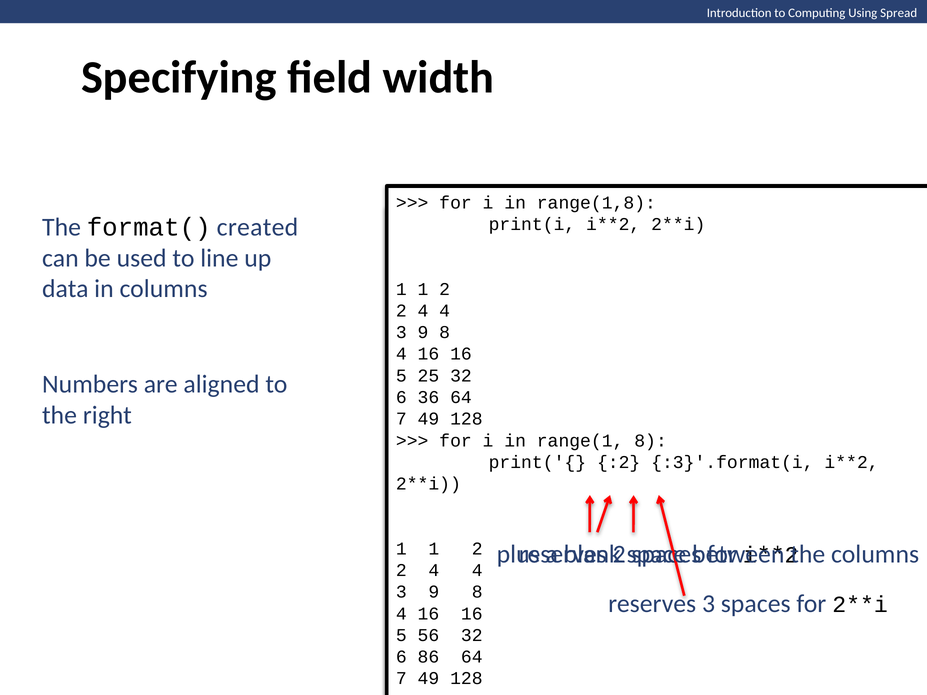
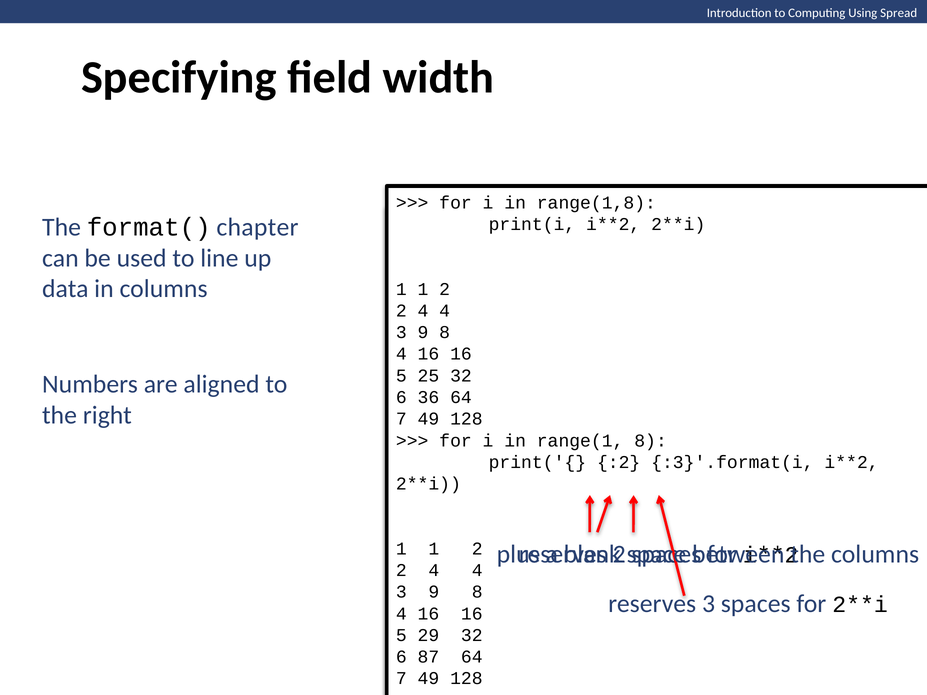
created: created -> chapter
56: 56 -> 29
86: 86 -> 87
